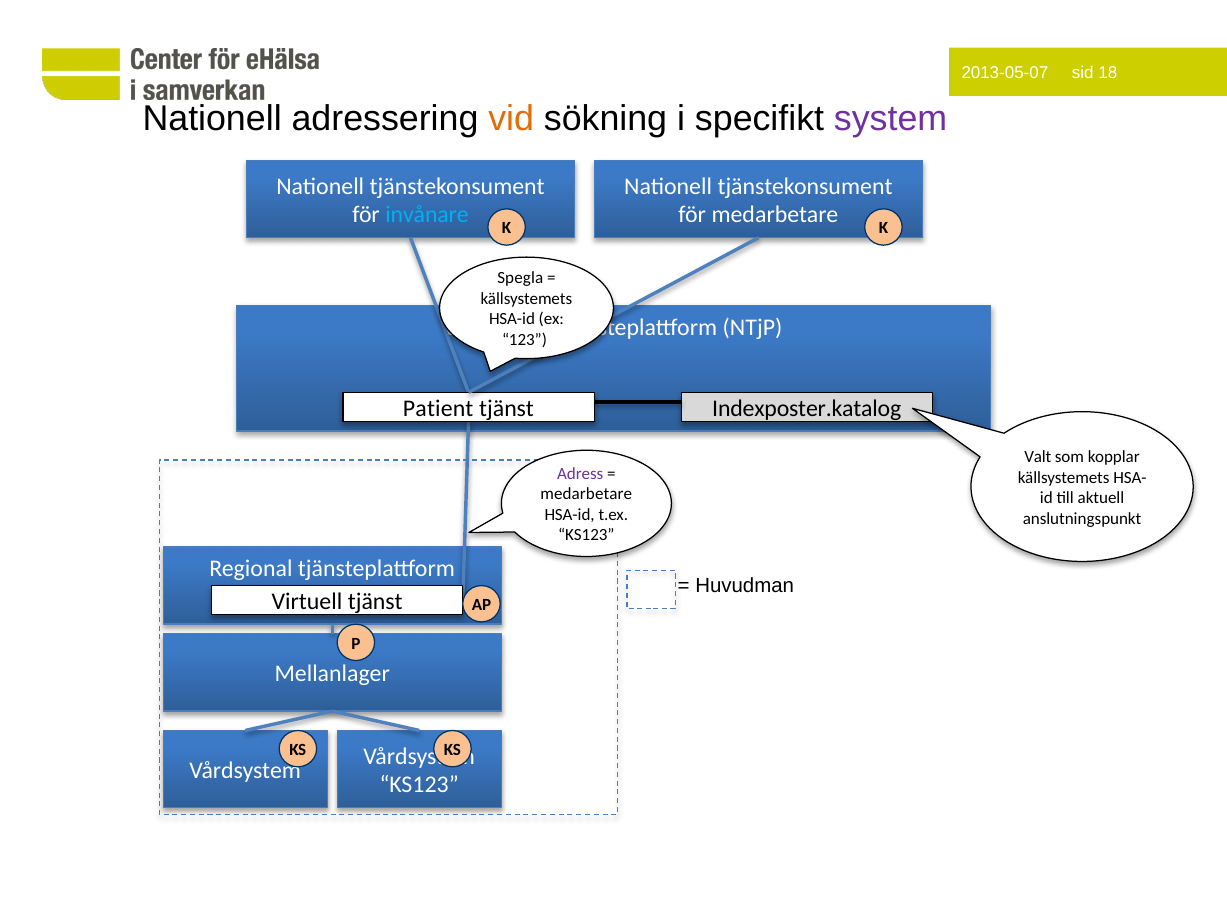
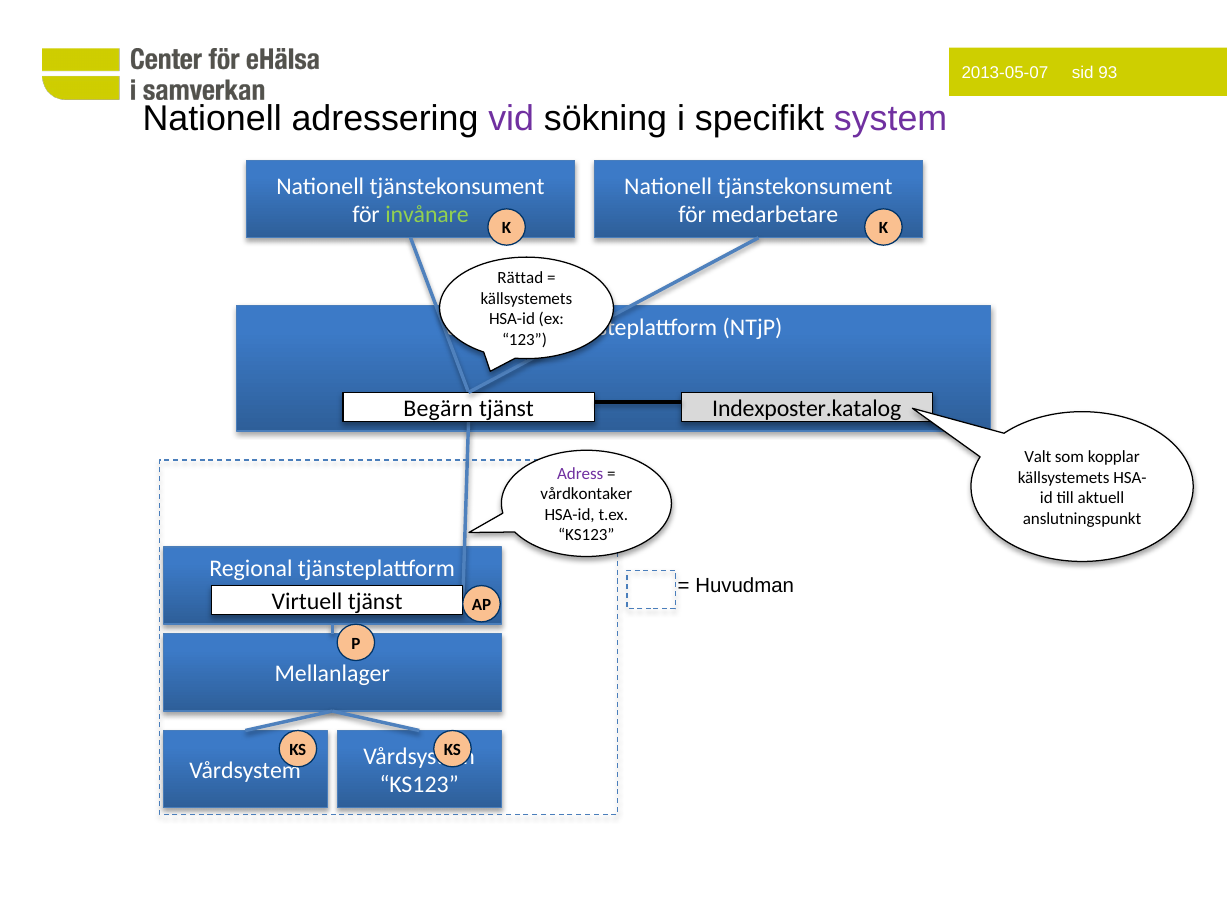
18: 18 -> 93
vid colour: orange -> purple
invånare colour: light blue -> light green
Spegla: Spegla -> Rättad
Patient: Patient -> Begärn
medarbetare at (586, 494): medarbetare -> vårdkontaker
